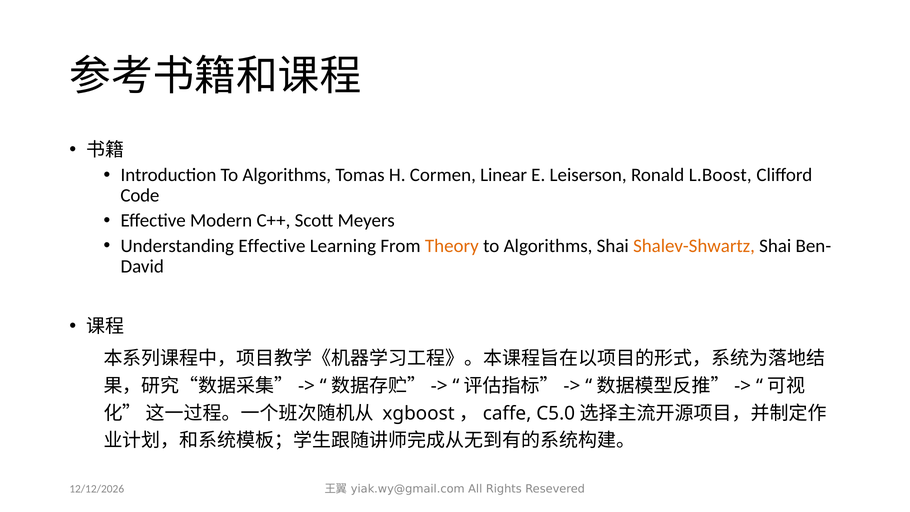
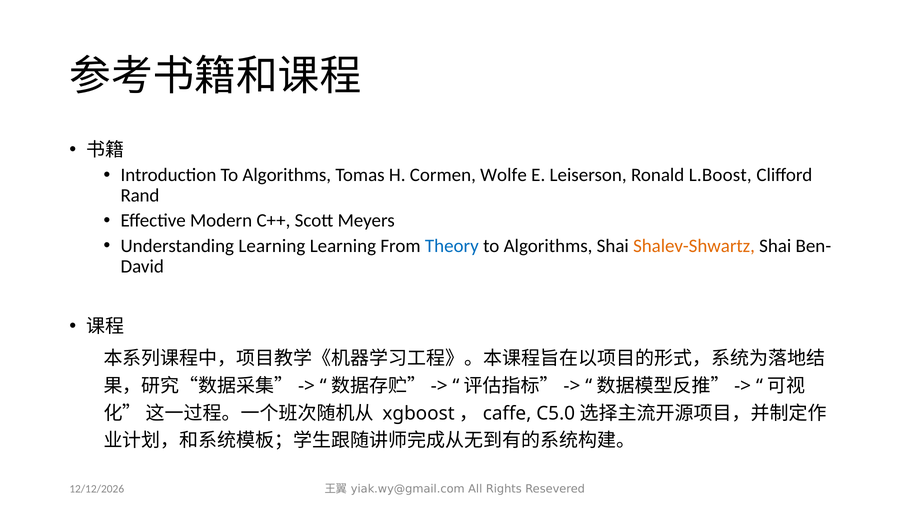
Linear: Linear -> Wolfe
Code: Code -> Rand
Understanding Effective: Effective -> Learning
Theory colour: orange -> blue
